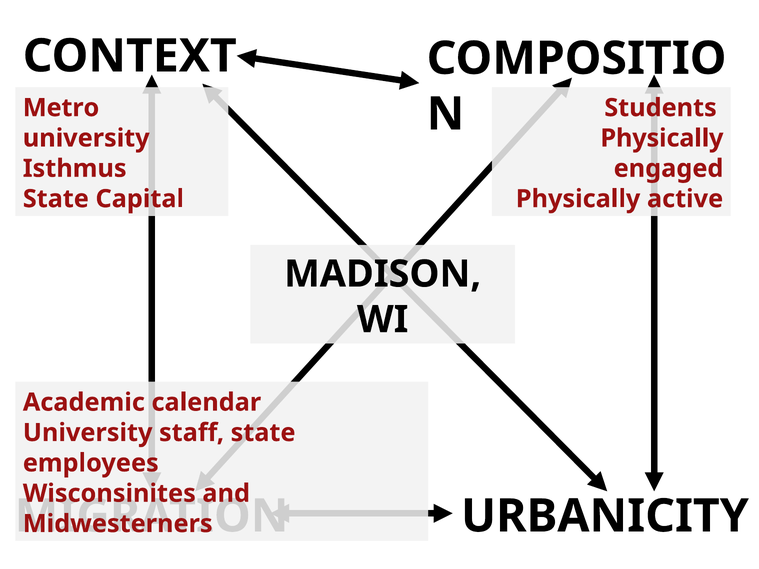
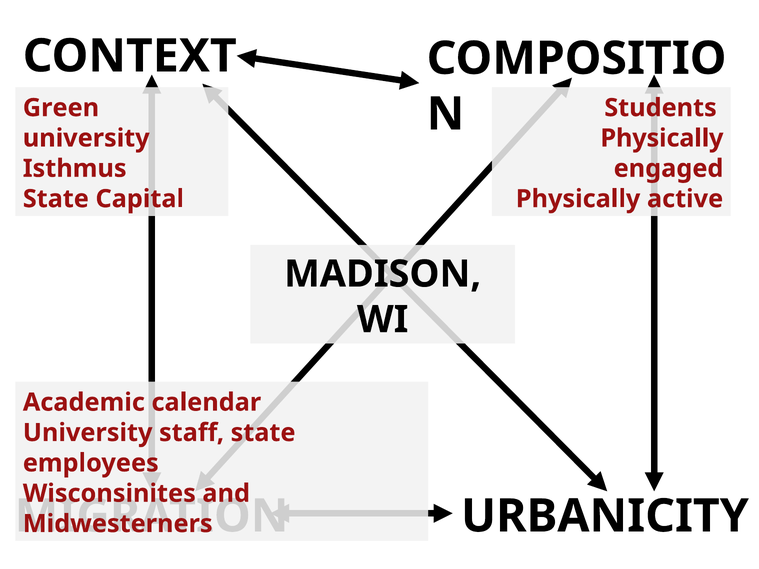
Metro: Metro -> Green
